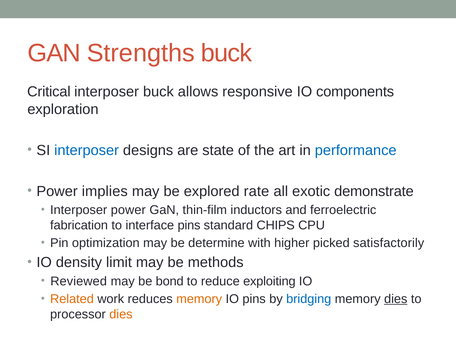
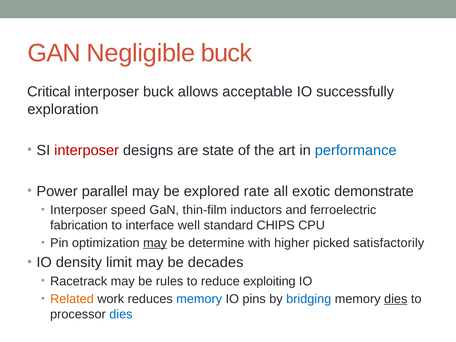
Strengths: Strengths -> Negligible
responsive: responsive -> acceptable
components: components -> successfully
interposer at (87, 150) colour: blue -> red
implies: implies -> parallel
Interposer power: power -> speed
interface pins: pins -> well
may at (155, 243) underline: none -> present
methods: methods -> decades
Reviewed: Reviewed -> Racetrack
bond: bond -> rules
memory at (199, 299) colour: orange -> blue
dies at (121, 314) colour: orange -> blue
